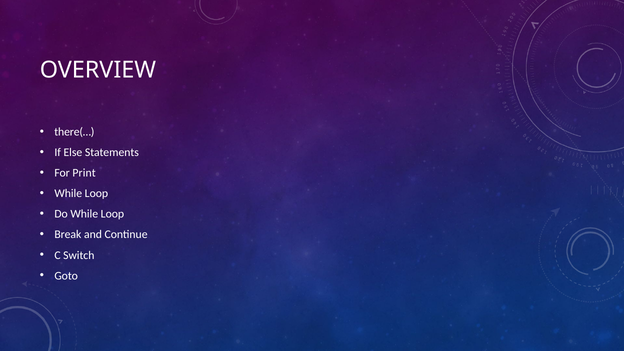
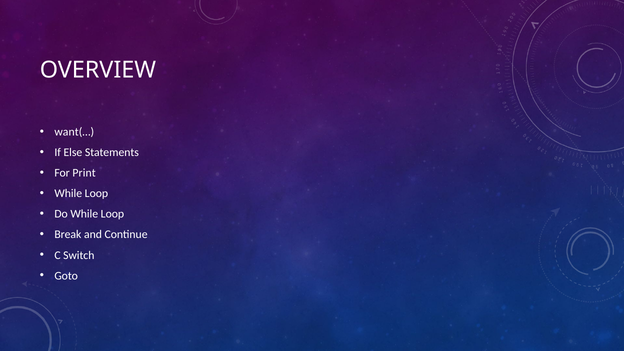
there(…: there(… -> want(…
